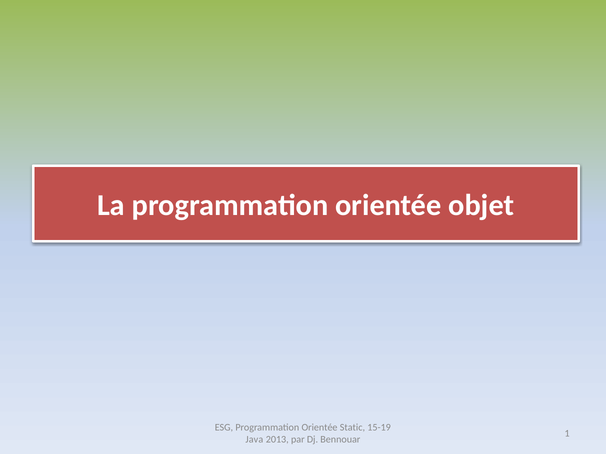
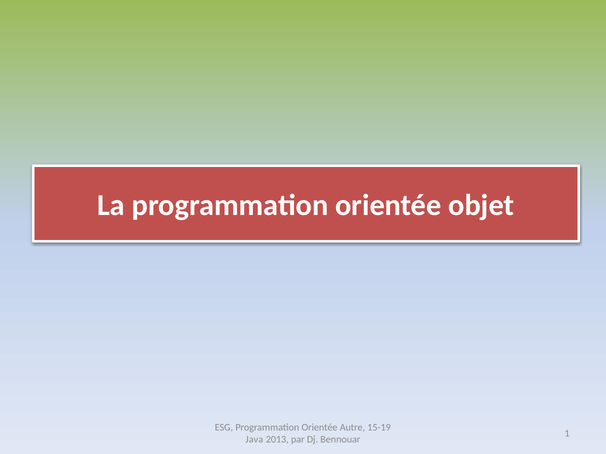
Static: Static -> Autre
